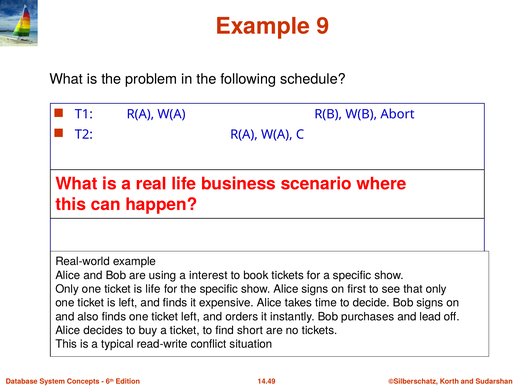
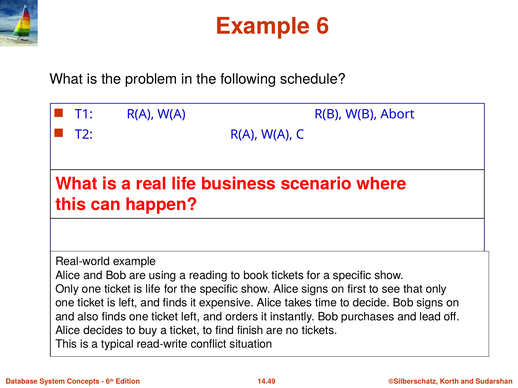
9: 9 -> 6
interest: interest -> reading
short: short -> finish
